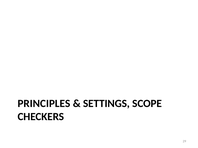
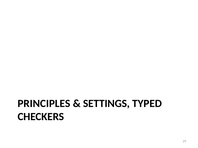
SCOPE: SCOPE -> TYPED
